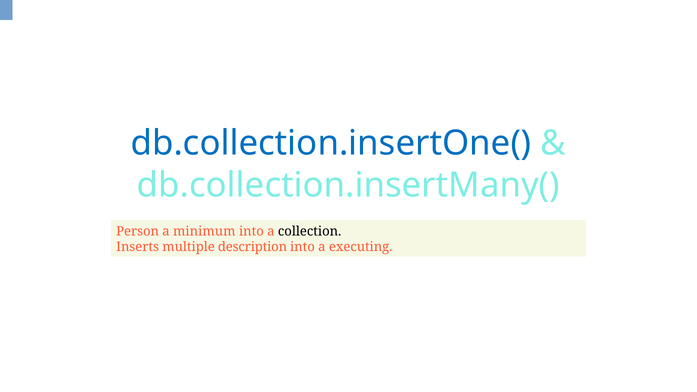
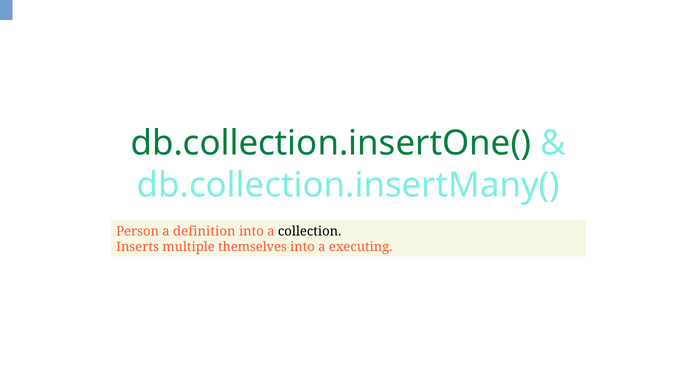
db.collection.insertOne( colour: blue -> green
minimum: minimum -> definition
description: description -> themselves
